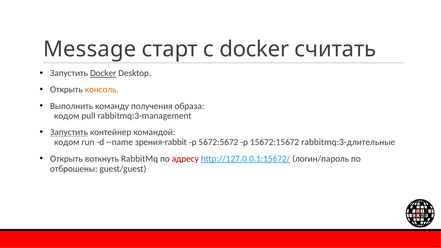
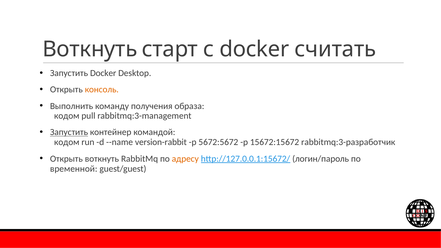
Message at (90, 49): Message -> Воткнуть
Docker at (103, 73) underline: present -> none
зрения-rabbit: зрения-rabbit -> version-rabbit
rabbitmq:3-длительные: rabbitmq:3-длительные -> rabbitmq:3-разработчик
адресу colour: red -> orange
отброшены: отброшены -> временной
